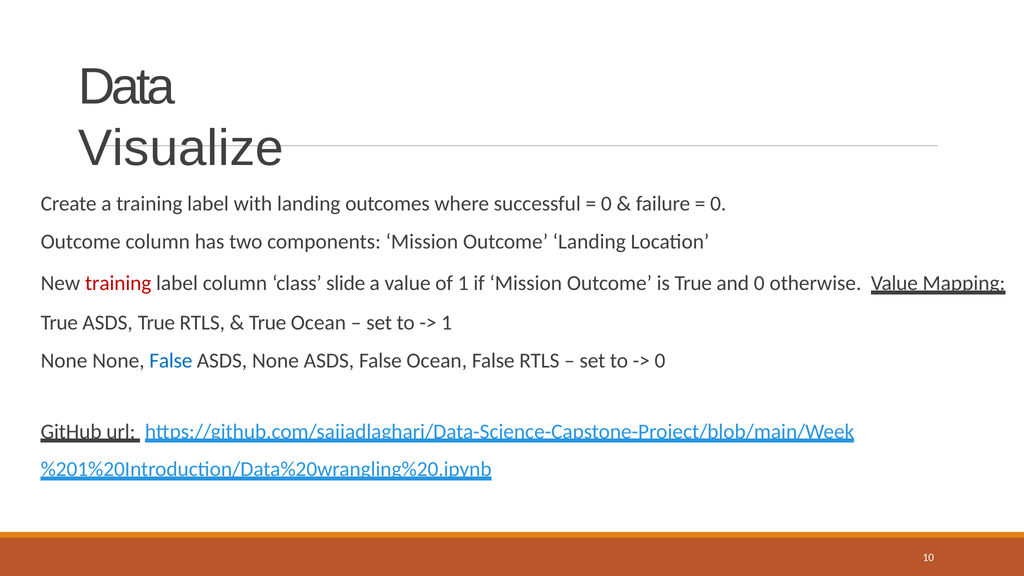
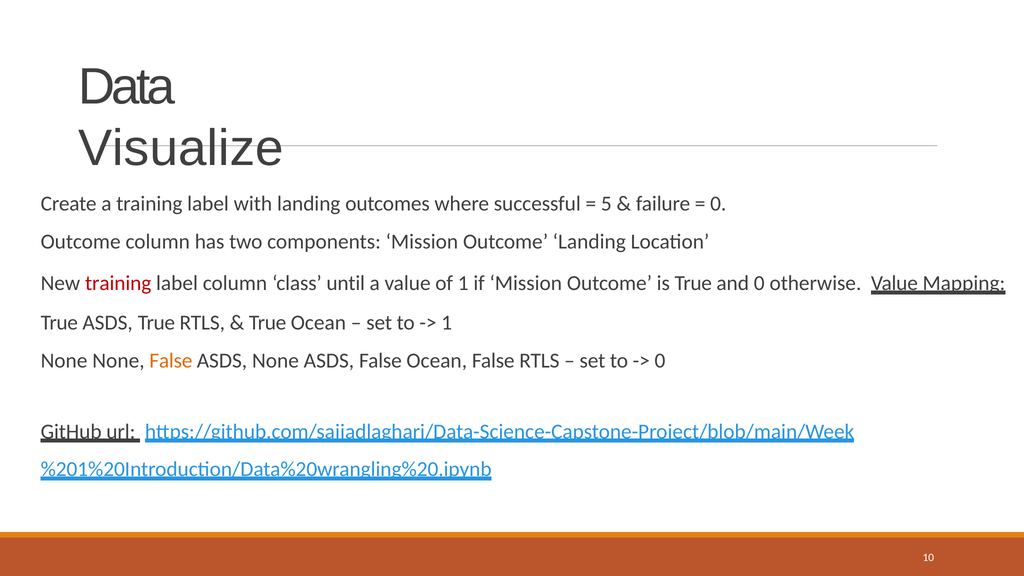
0 at (606, 204): 0 -> 5
slide: slide -> until
False at (171, 361) colour: blue -> orange
